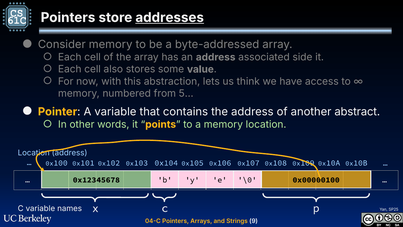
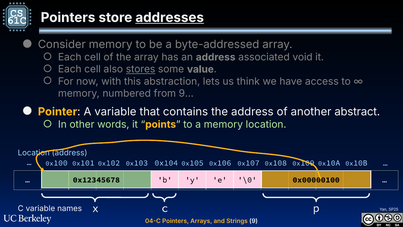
side: side -> void
stores underline: none -> present
5…: 5… -> 9…
